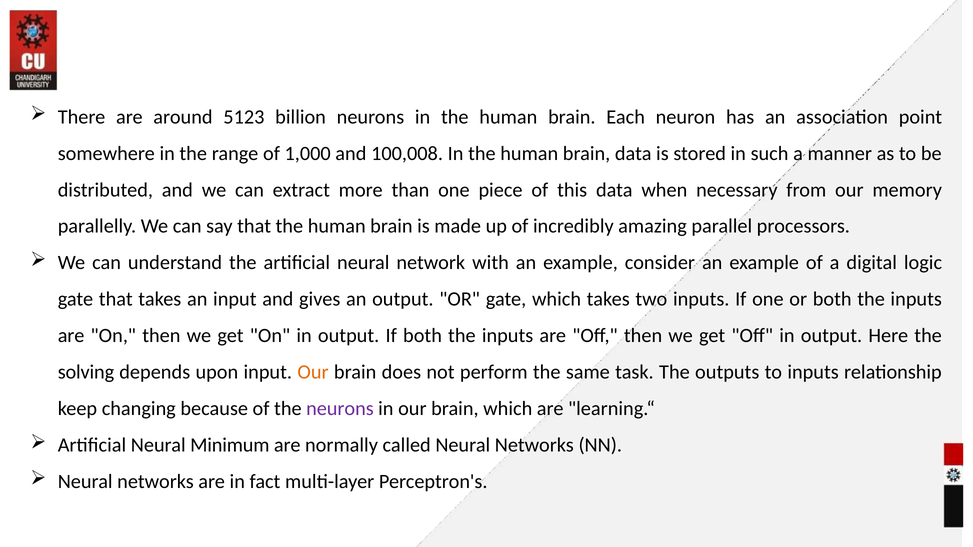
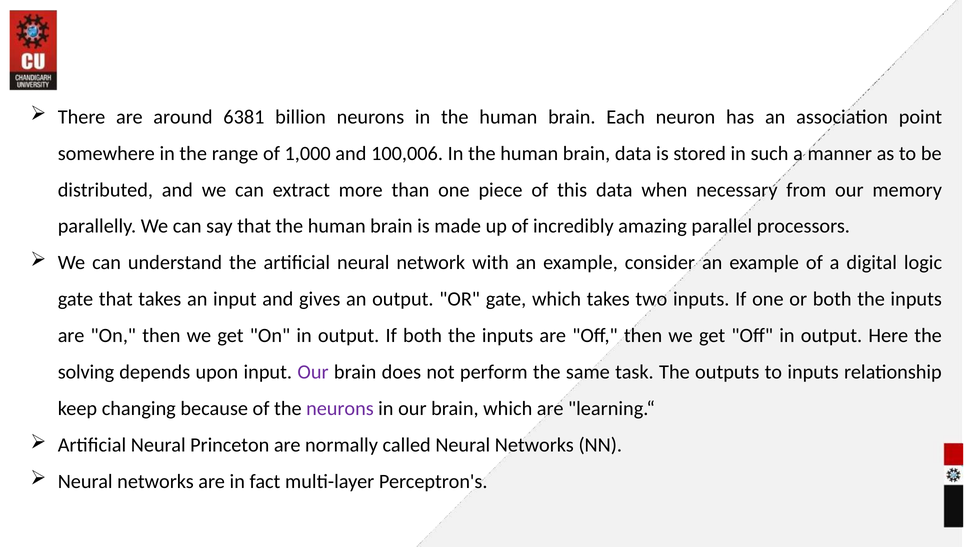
5123: 5123 -> 6381
100,008: 100,008 -> 100,006
Our at (313, 372) colour: orange -> purple
Minimum: Minimum -> Princeton
